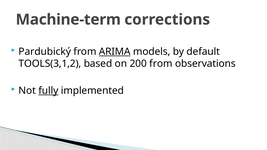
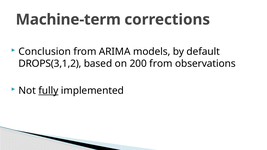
Pardubický: Pardubický -> Conclusion
ARIMA underline: present -> none
TOOLS(3,1,2: TOOLS(3,1,2 -> DROPS(3,1,2
